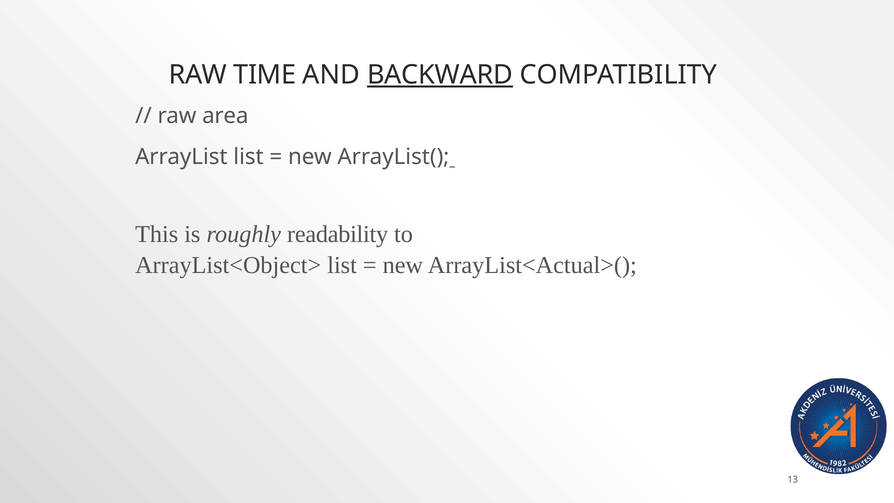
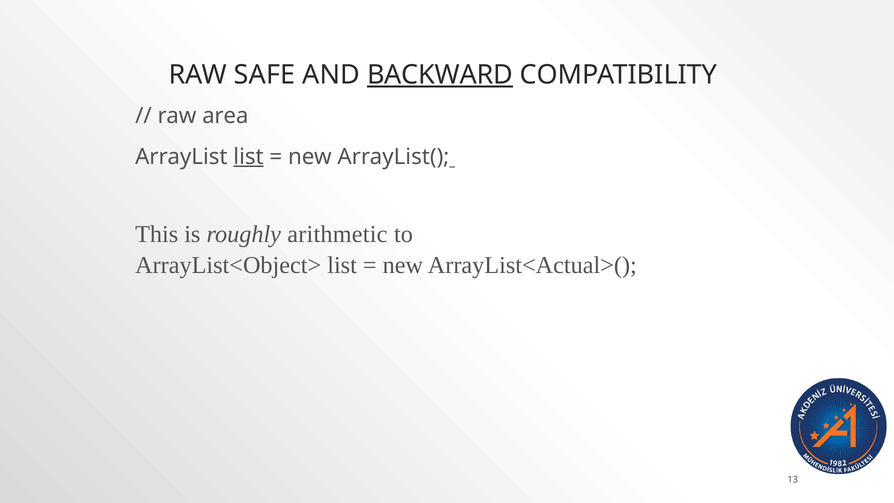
TIME: TIME -> SAFE
list at (249, 157) underline: none -> present
readability: readability -> arithmetic
